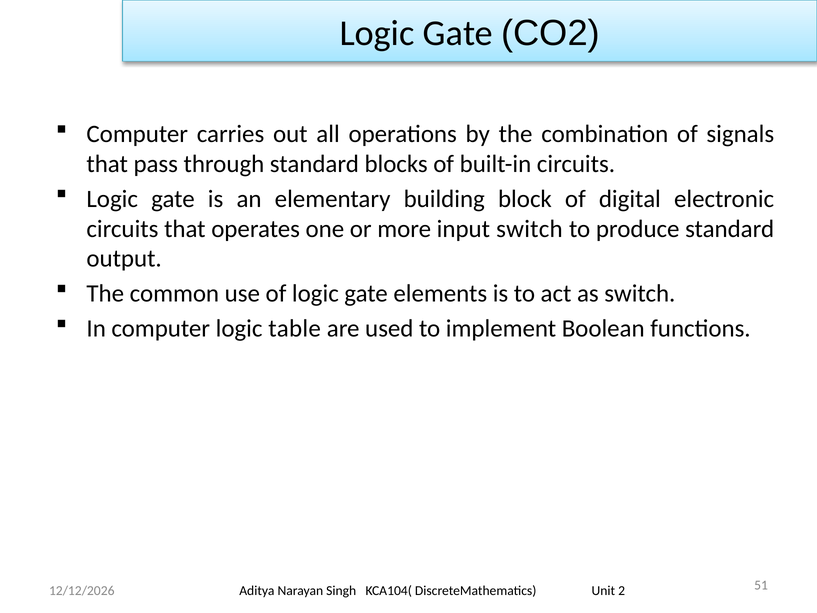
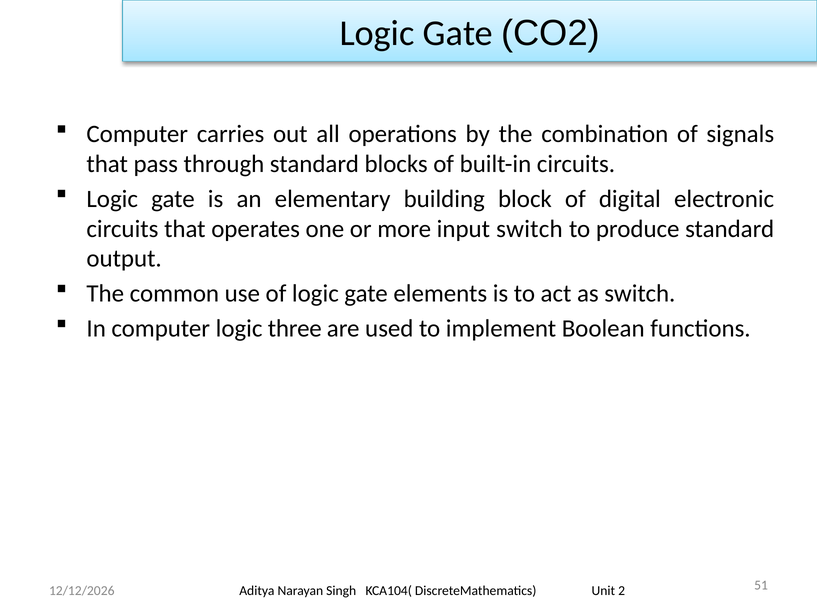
table: table -> three
